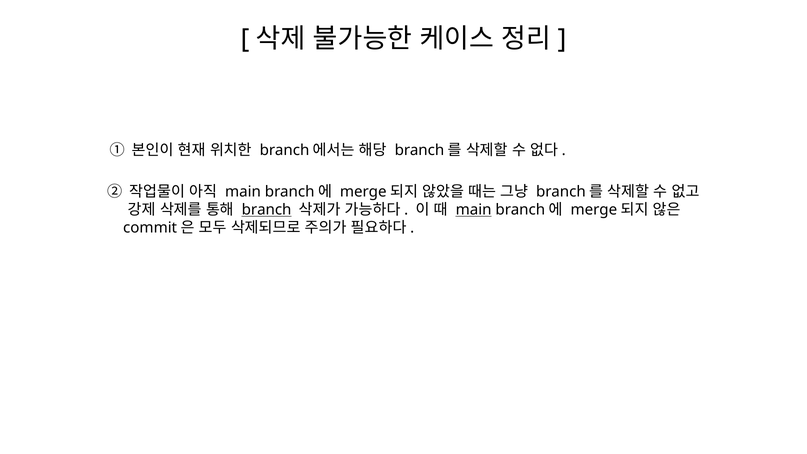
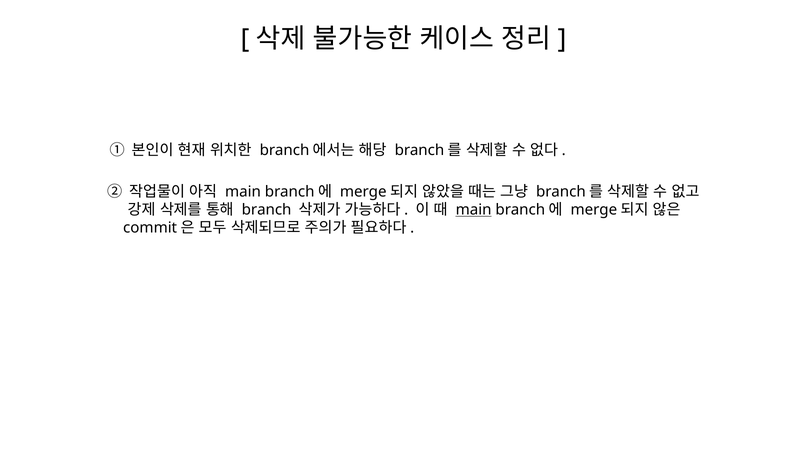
branch underline: present -> none
